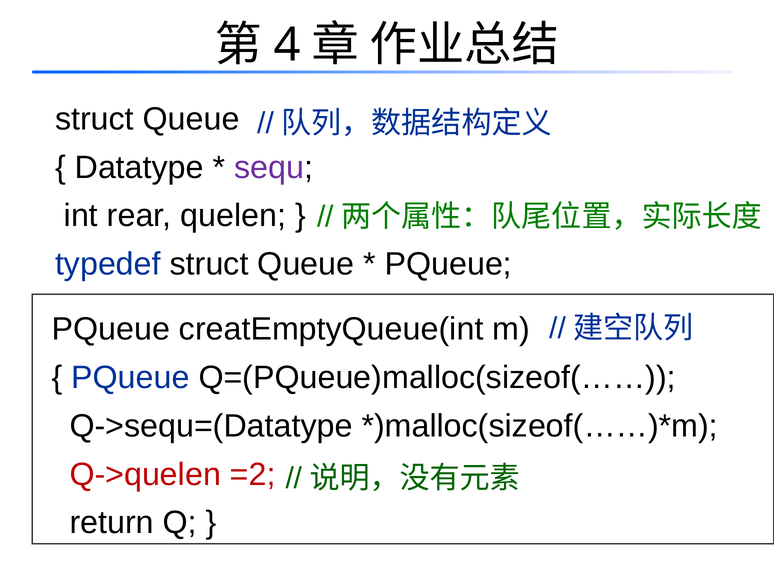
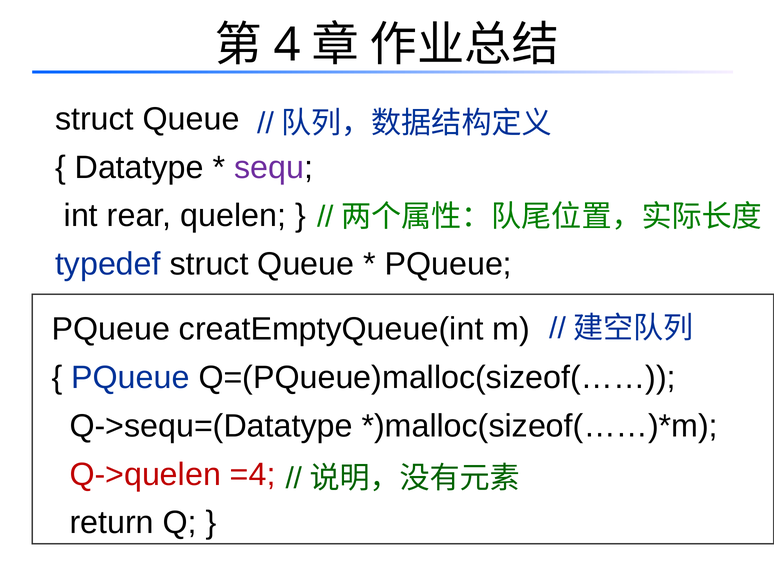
=2: =2 -> =4
